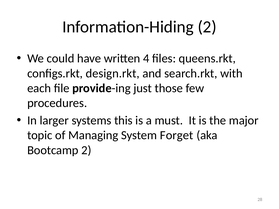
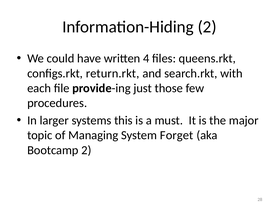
design.rkt: design.rkt -> return.rkt
